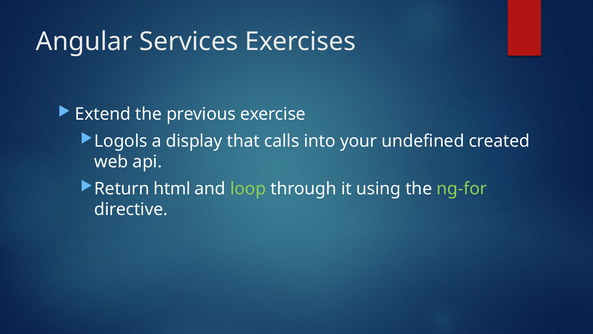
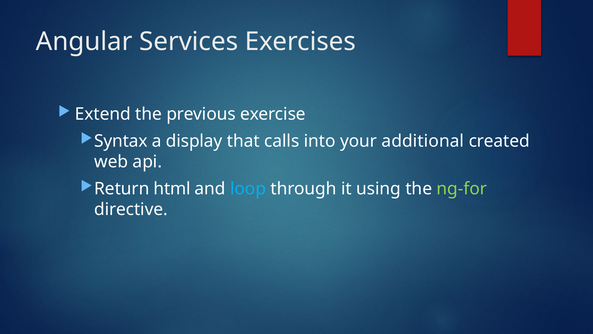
Logols: Logols -> Syntax
undefined: undefined -> additional
loop colour: light green -> light blue
